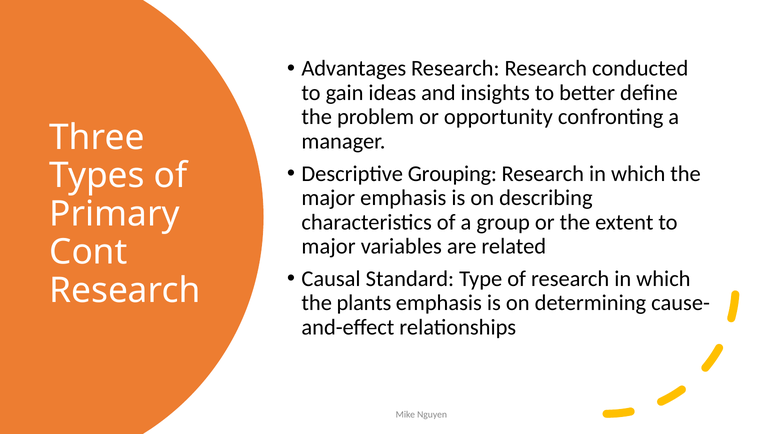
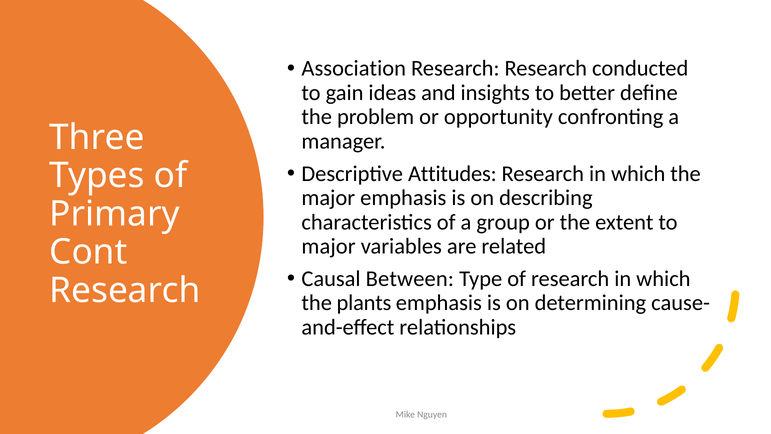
Advantages: Advantages -> Association
Grouping: Grouping -> Attitudes
Standard: Standard -> Between
